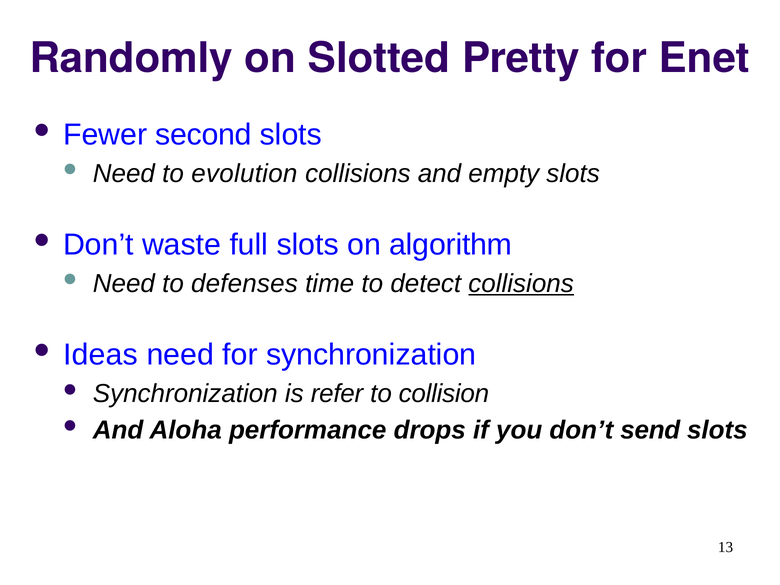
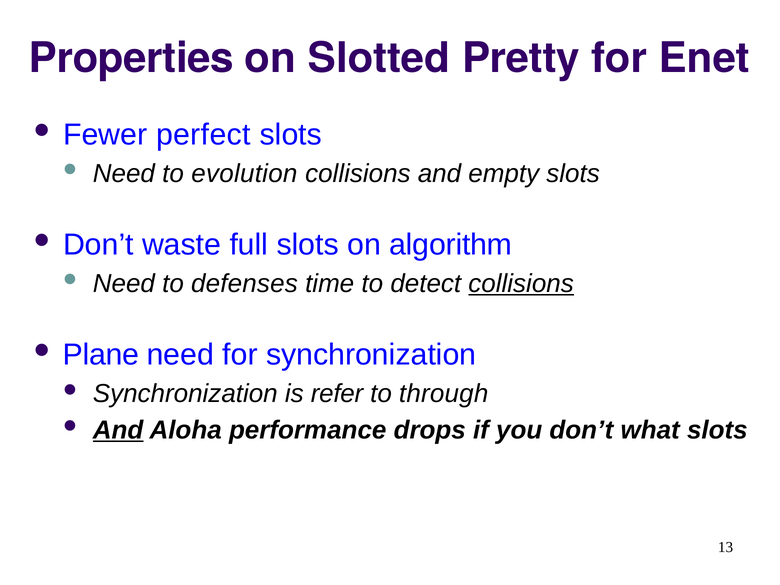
Randomly: Randomly -> Properties
second: second -> perfect
Ideas: Ideas -> Plane
collision: collision -> through
And at (118, 430) underline: none -> present
send: send -> what
